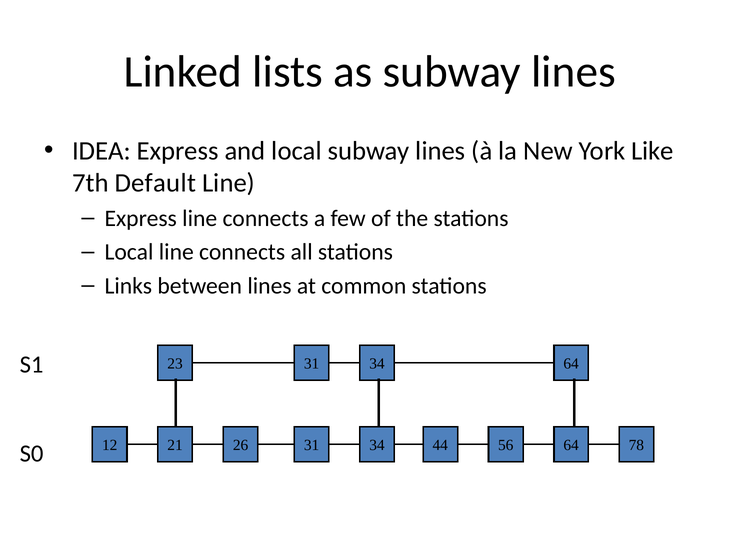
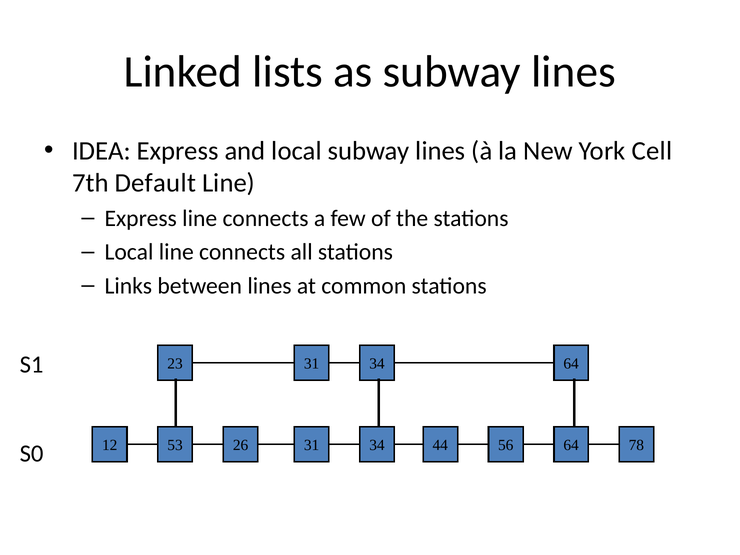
Like: Like -> Cell
21: 21 -> 53
